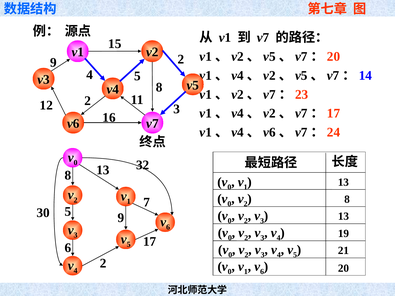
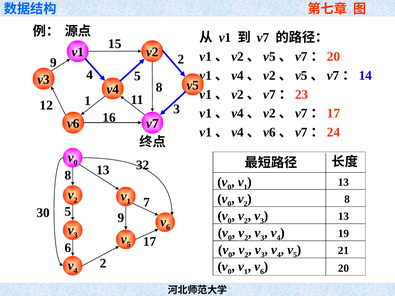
12 2: 2 -> 1
